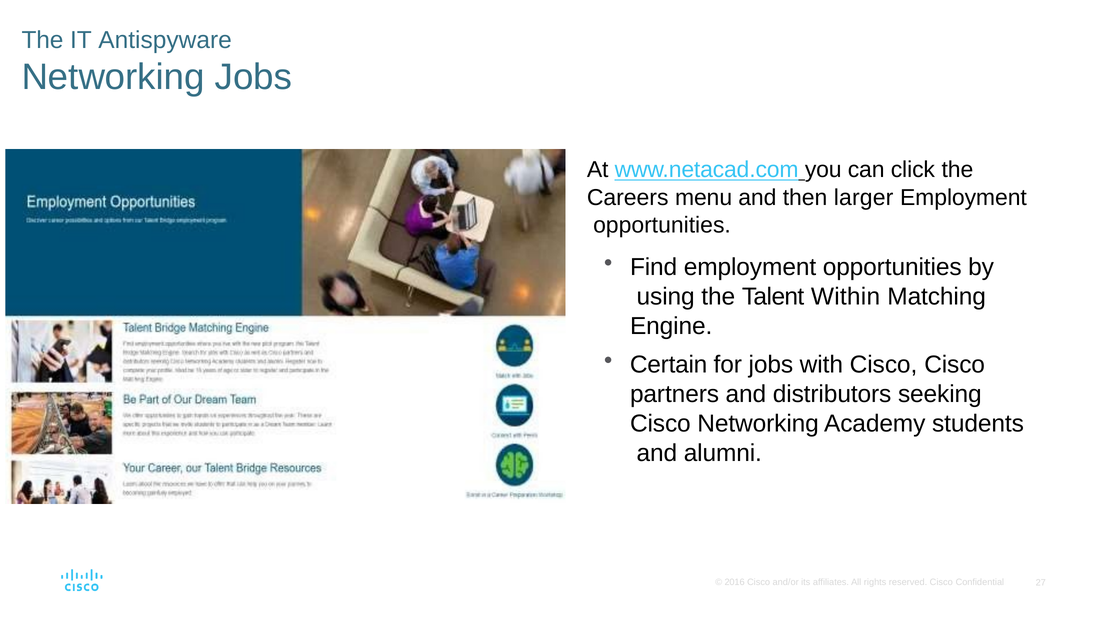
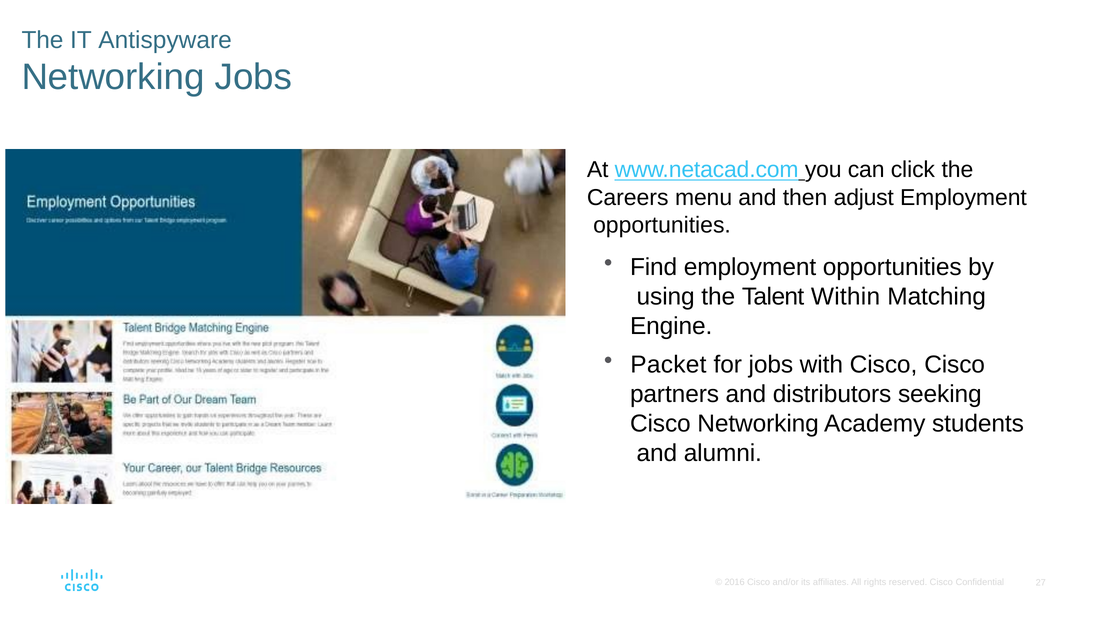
larger: larger -> adjust
Certain: Certain -> Packet
